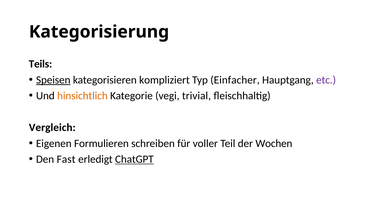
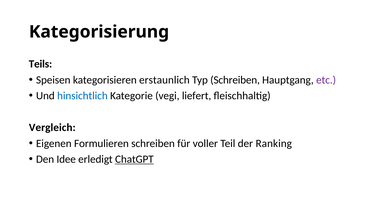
Speisen underline: present -> none
kompliziert: kompliziert -> erstaunlich
Typ Einfacher: Einfacher -> Schreiben
hinsichtlich colour: orange -> blue
trivial: trivial -> liefert
Wochen: Wochen -> Ranking
Fast: Fast -> Idee
